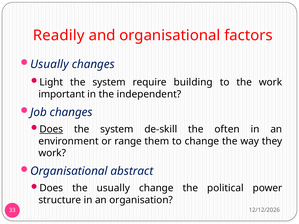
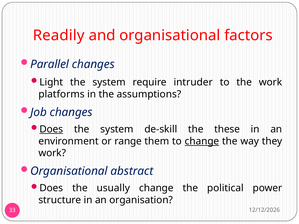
Usually at (50, 64): Usually -> Parallel
building: building -> intruder
important: important -> platforms
independent: independent -> assumptions
often: often -> these
change at (202, 141) underline: none -> present
